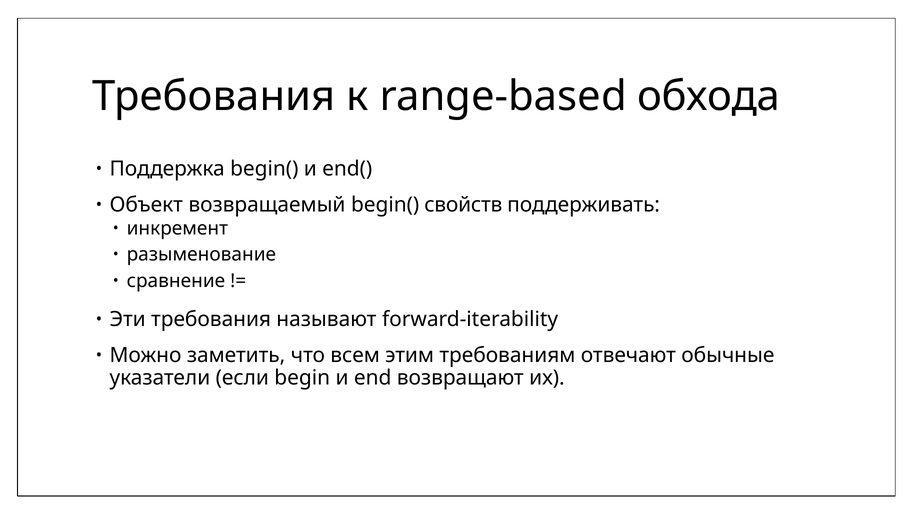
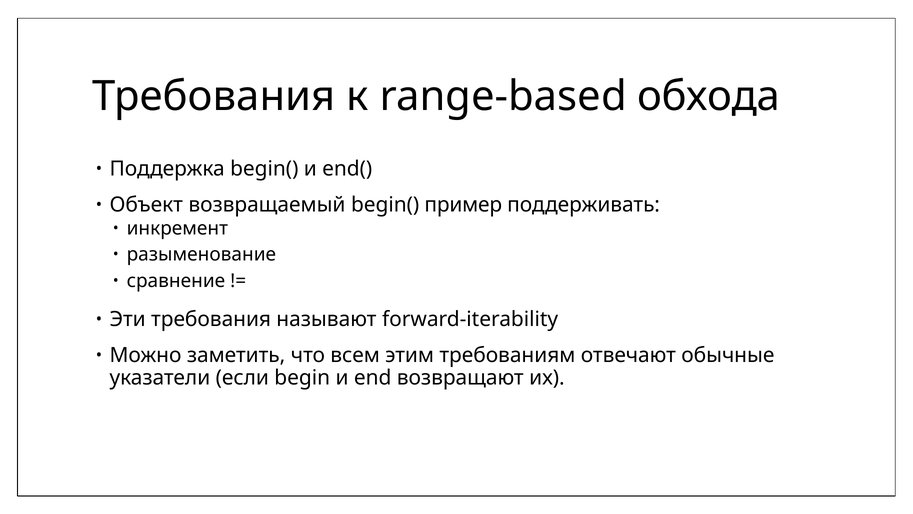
свойств: свойств -> пример
